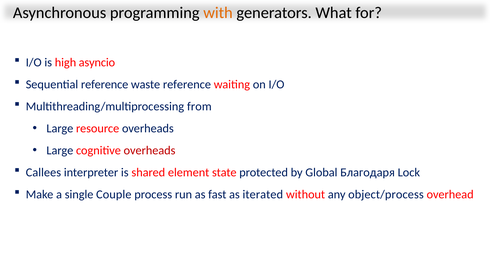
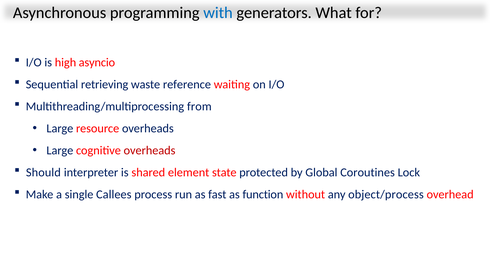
with colour: orange -> blue
Sequential reference: reference -> retrieving
Callees: Callees -> Should
Благодаря: Благодаря -> Coroutines
Couple: Couple -> Callees
iterated: iterated -> function
